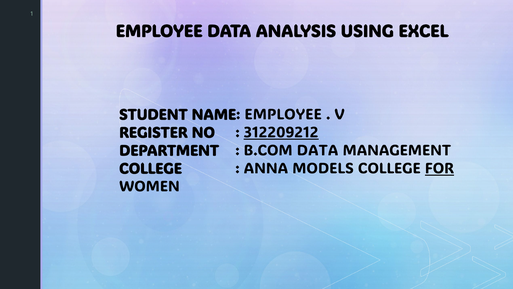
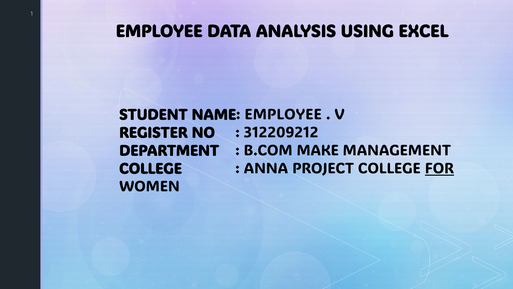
312209212 underline: present -> none
B.COM DATA: DATA -> MAKE
MODELS: MODELS -> PROJECT
